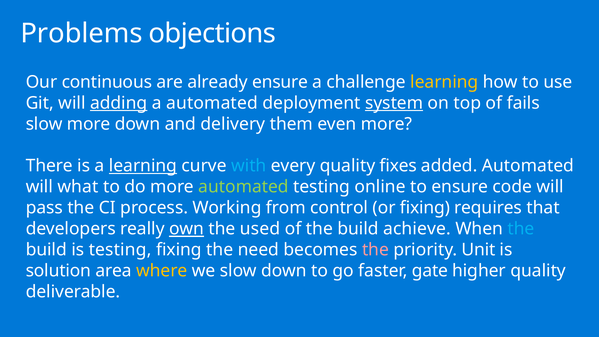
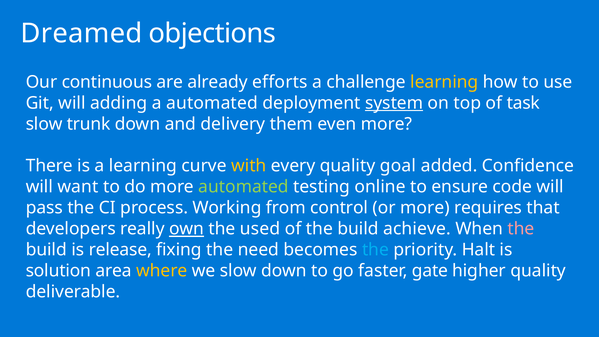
Problems: Problems -> Dreamed
already ensure: ensure -> efforts
adding underline: present -> none
fails: fails -> task
slow more: more -> trunk
learning at (143, 166) underline: present -> none
with colour: light blue -> yellow
fixes: fixes -> goal
added Automated: Automated -> Confidence
what: what -> want
or fixing: fixing -> more
the at (521, 229) colour: light blue -> pink
is testing: testing -> release
the at (375, 250) colour: pink -> light blue
Unit: Unit -> Halt
